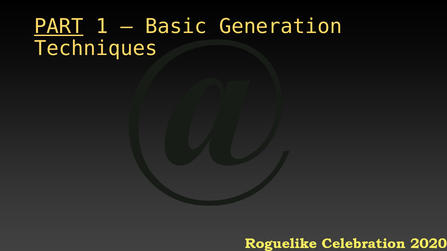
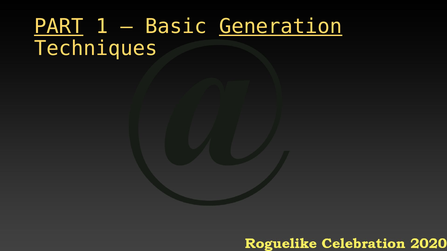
Generation underline: none -> present
